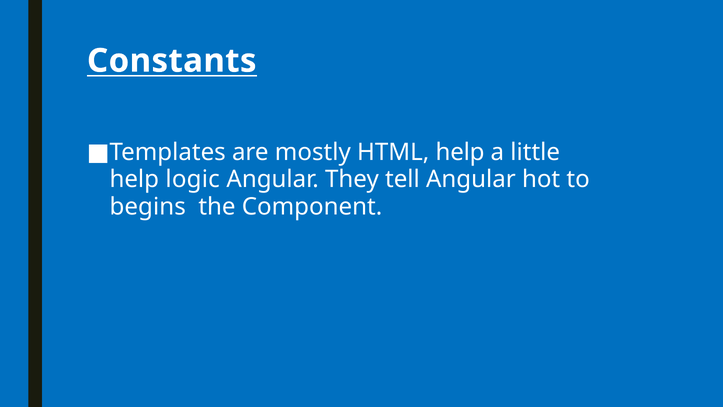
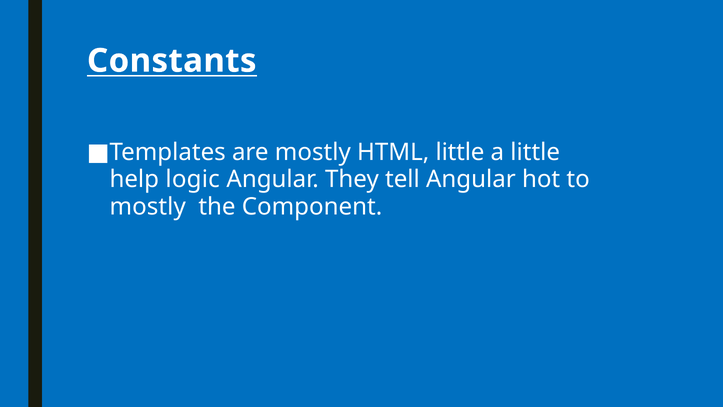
HTML help: help -> little
begins at (148, 207): begins -> mostly
